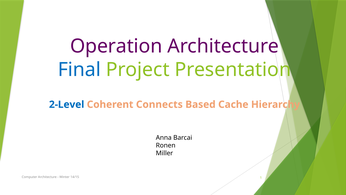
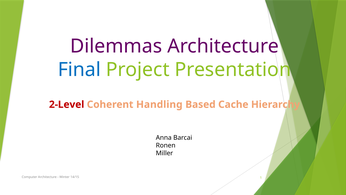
Operation: Operation -> Dilemmas
2-Level colour: blue -> red
Connects: Connects -> Handling
